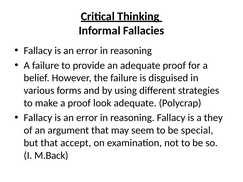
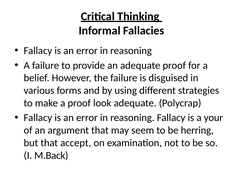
they: they -> your
special: special -> herring
